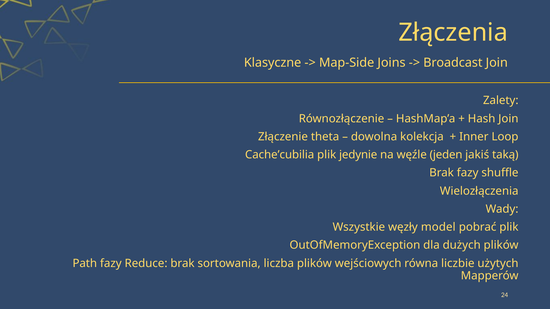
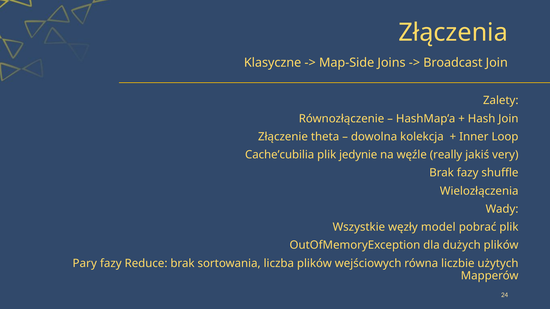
jeden: jeden -> really
taką: taką -> very
Path: Path -> Pary
